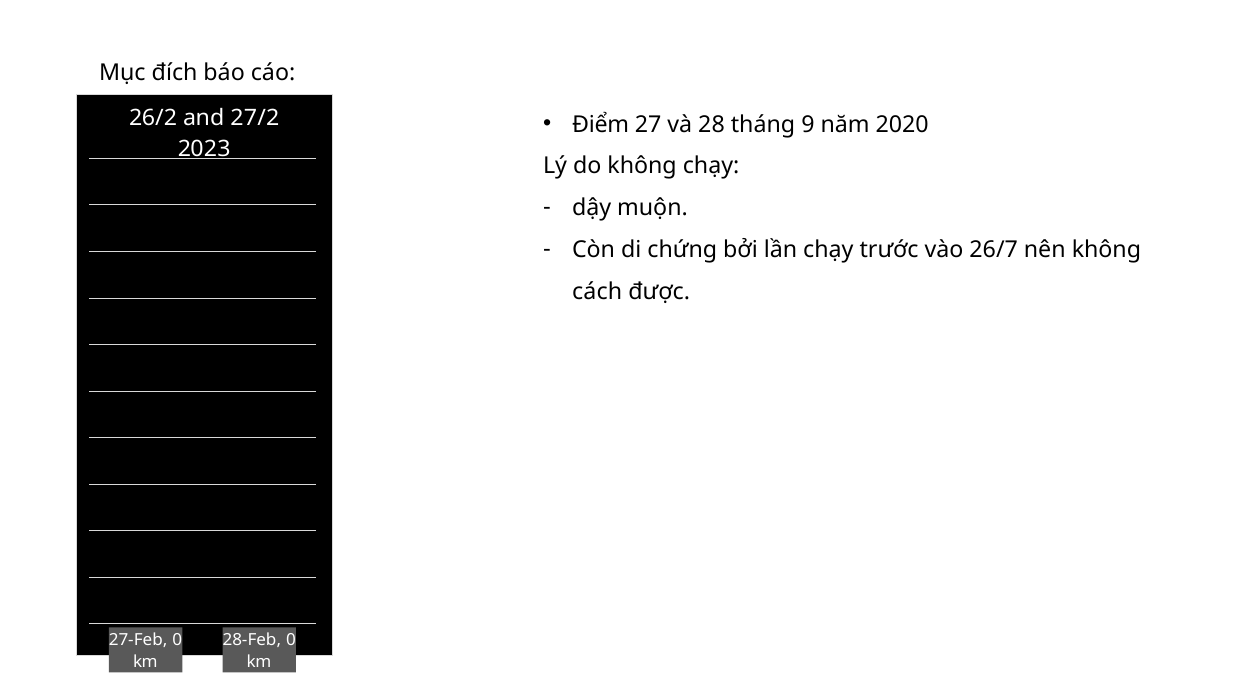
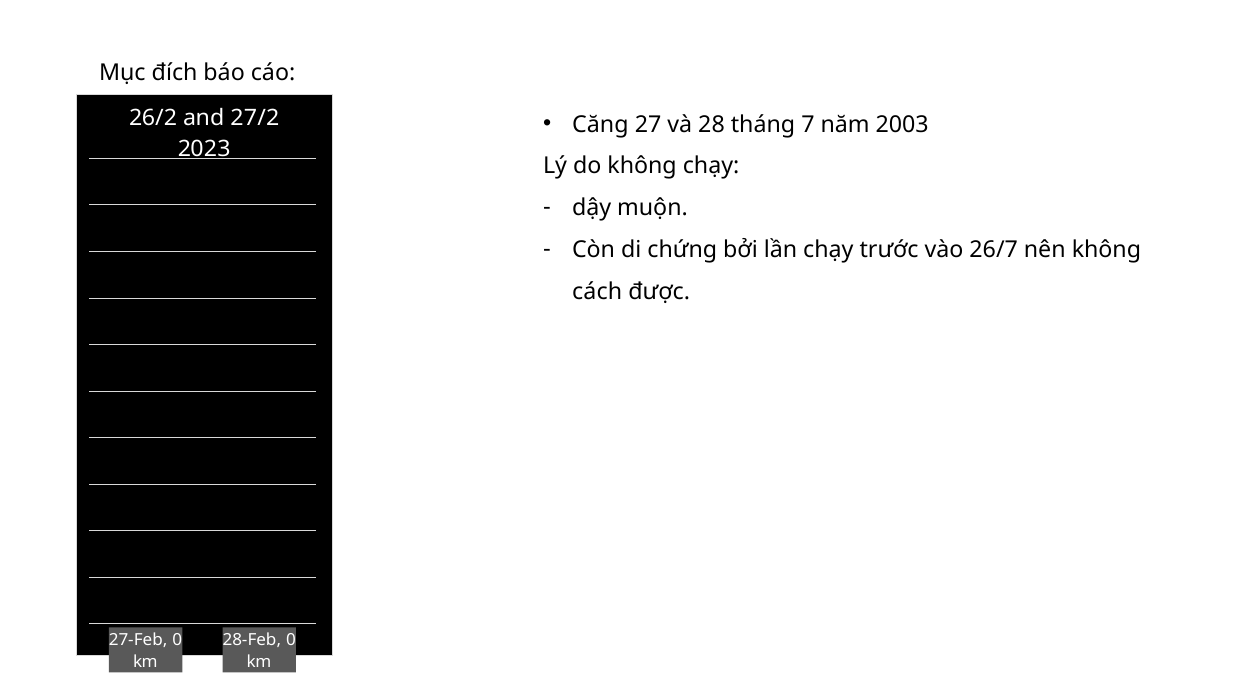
Điểm: Điểm -> Căng
9: 9 -> 7
2020: 2020 -> 2003
